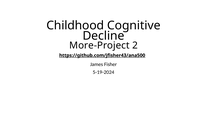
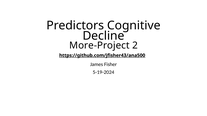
Childhood: Childhood -> Predictors
